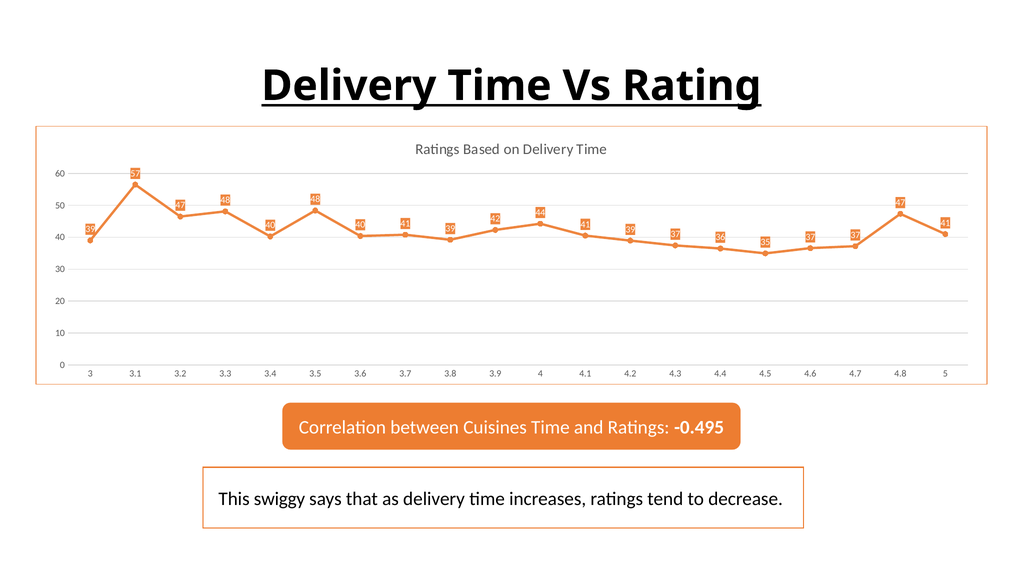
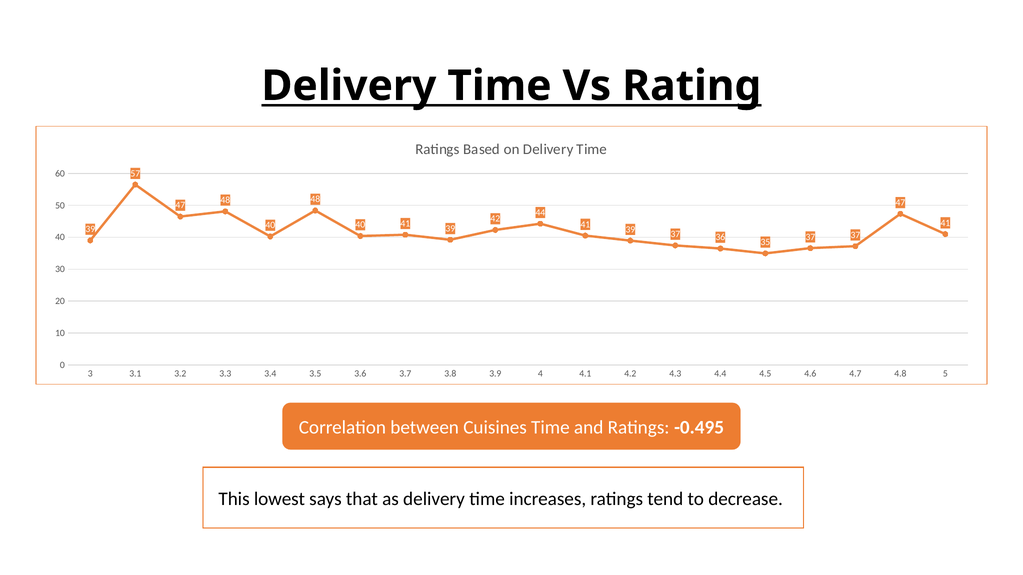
swiggy: swiggy -> lowest
